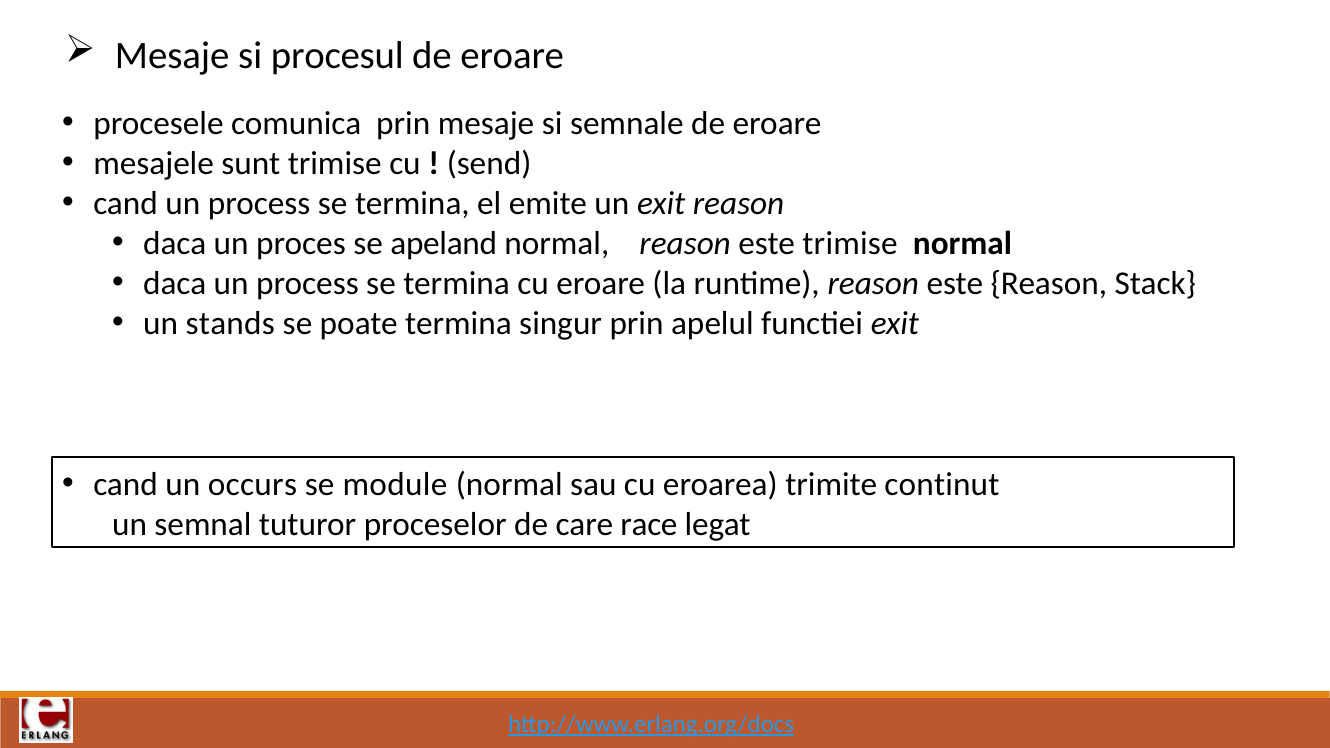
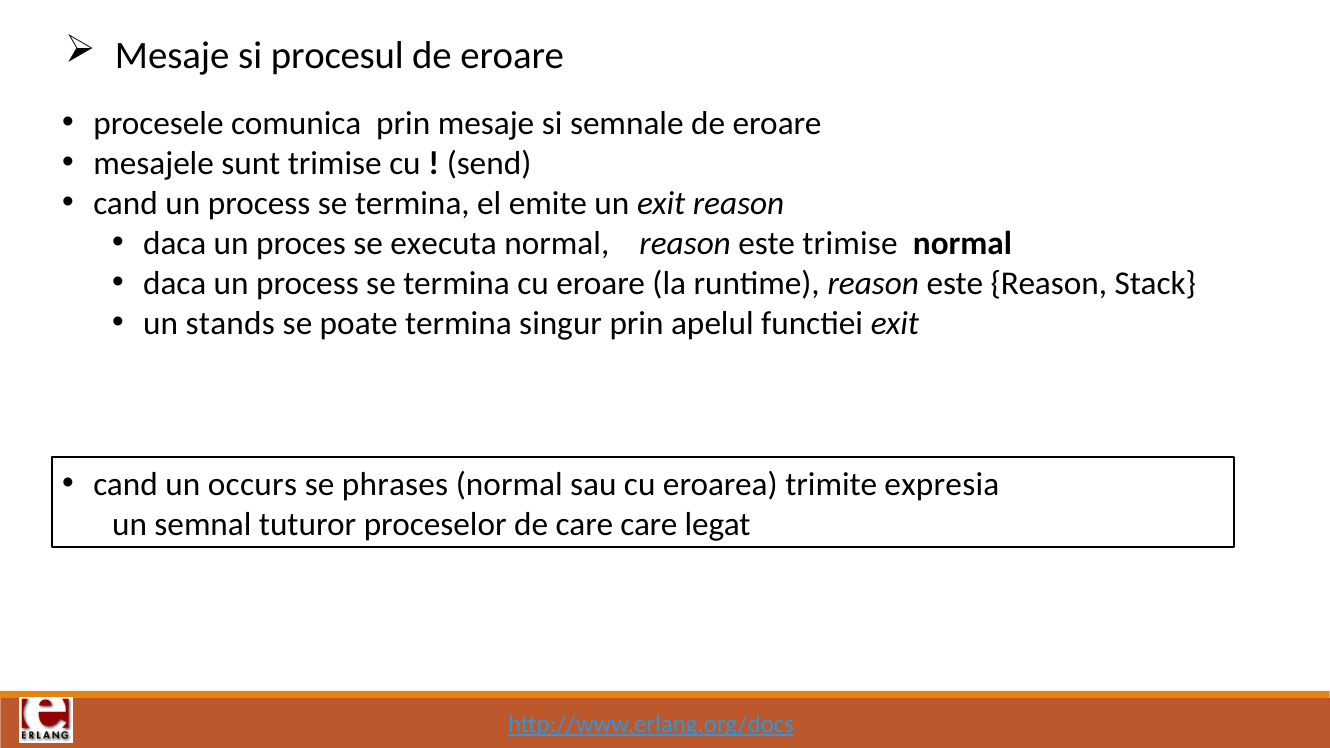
apeland: apeland -> executa
module: module -> phrases
continut: continut -> expresia
care race: race -> care
